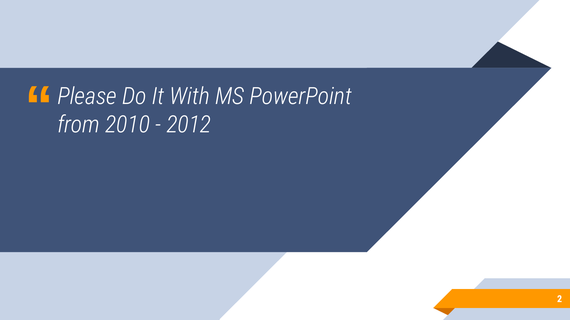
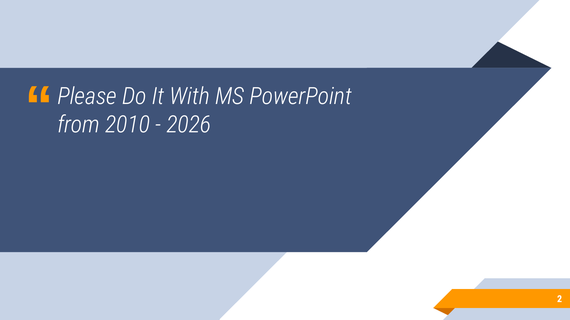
2012: 2012 -> 2026
